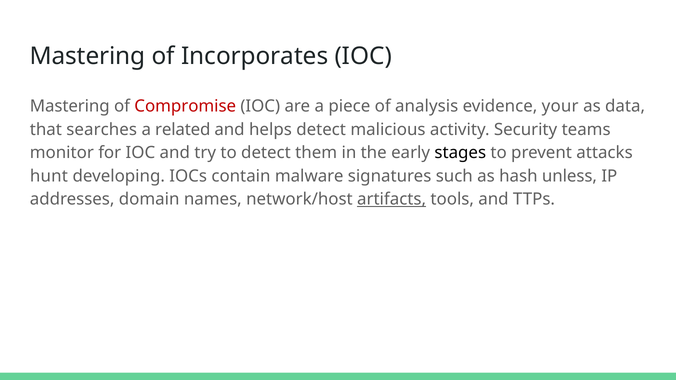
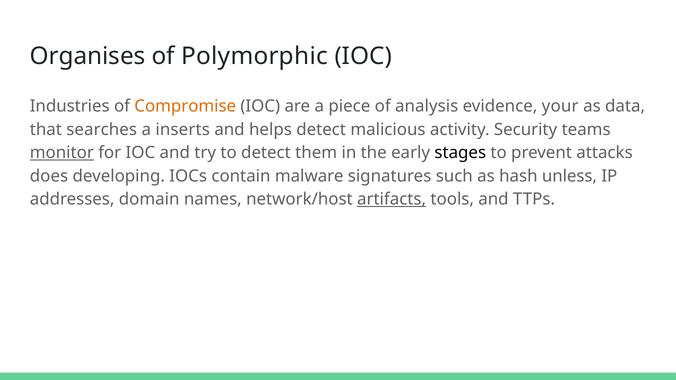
Mastering at (88, 56): Mastering -> Organises
Incorporates: Incorporates -> Polymorphic
Mastering at (70, 106): Mastering -> Industries
Compromise colour: red -> orange
related: related -> inserts
monitor underline: none -> present
hunt: hunt -> does
